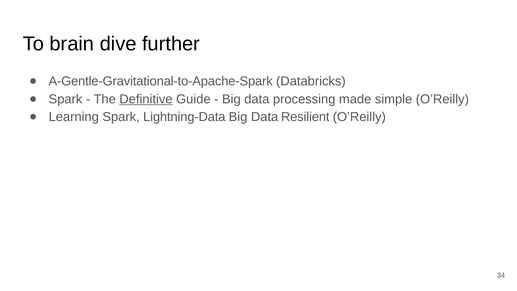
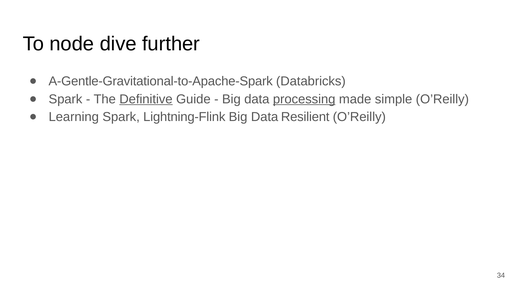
brain: brain -> node
processing underline: none -> present
Lightning-Data: Lightning-Data -> Lightning-Flink
